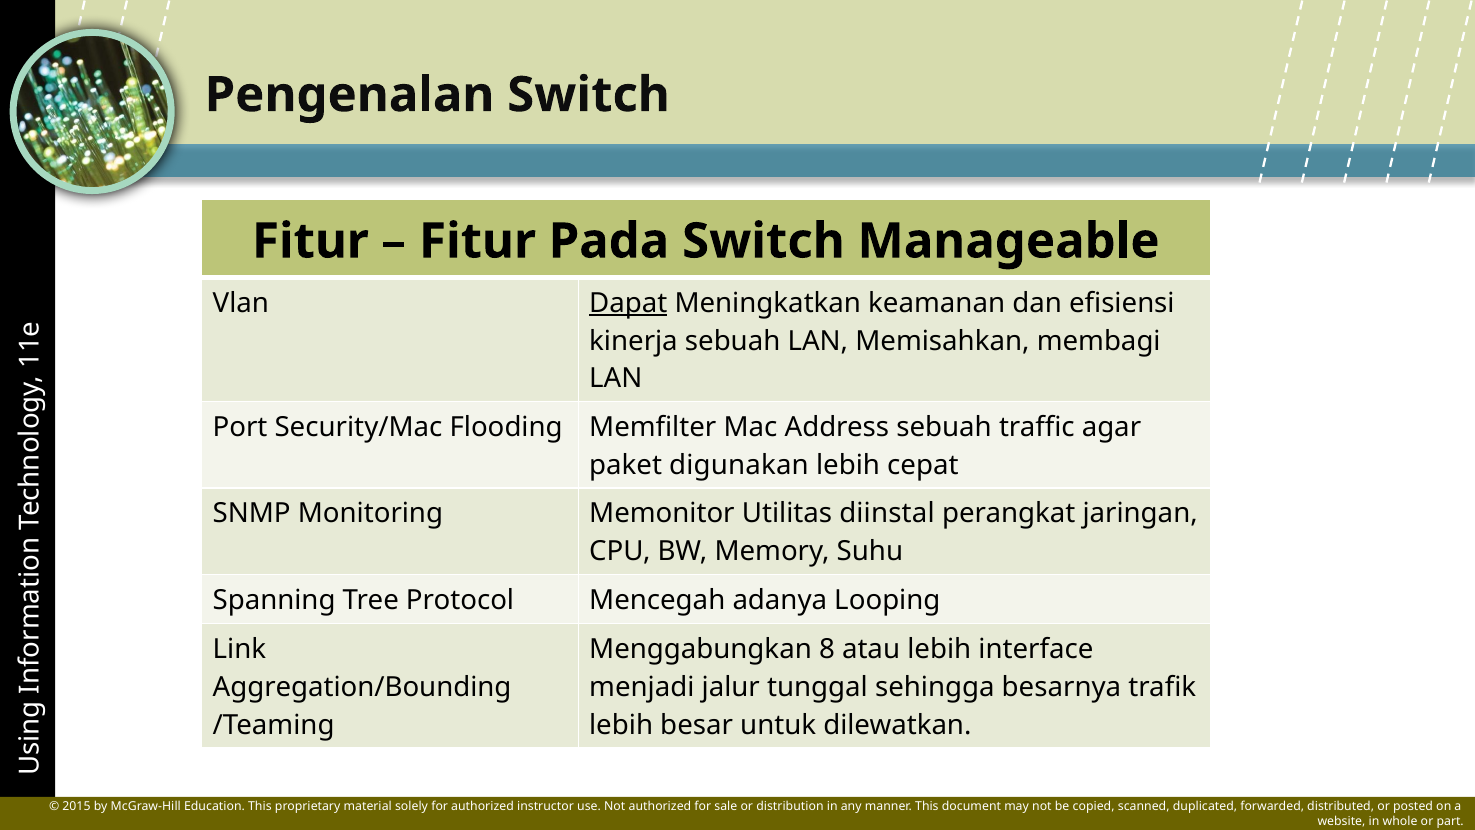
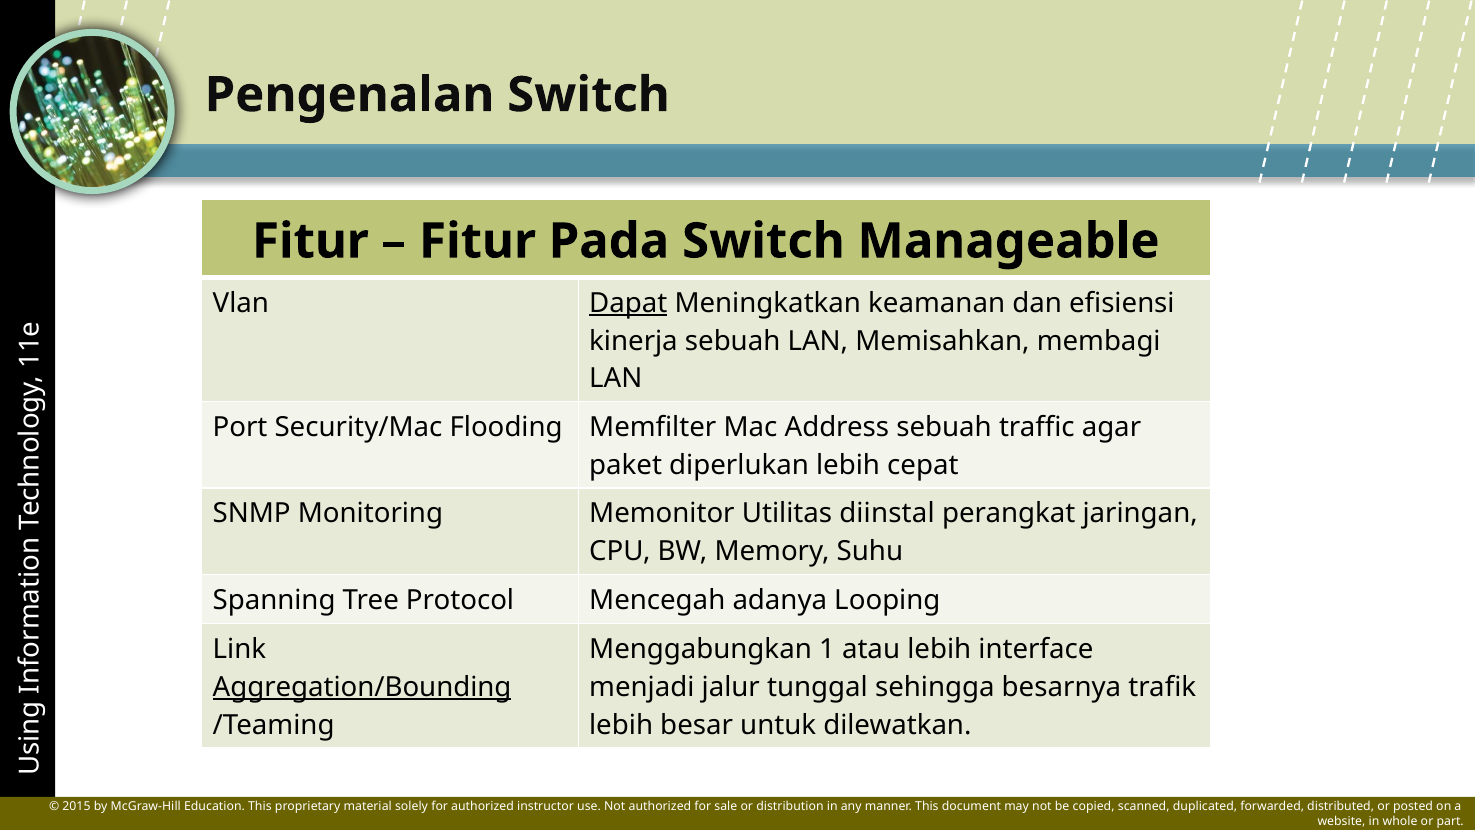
digunakan: digunakan -> diperlukan
Menggabungkan 8: 8 -> 1
Aggregation/Bounding underline: none -> present
